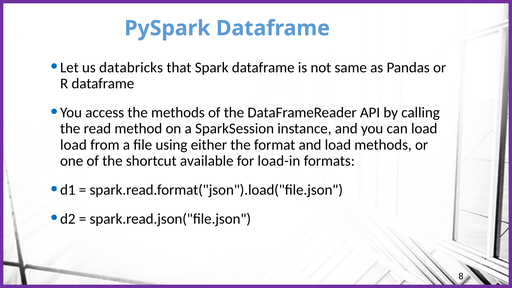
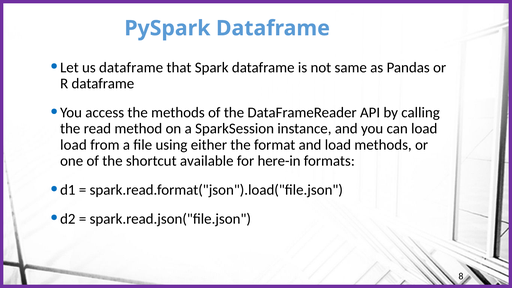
us databricks: databricks -> dataframe
load-in: load-in -> here-in
